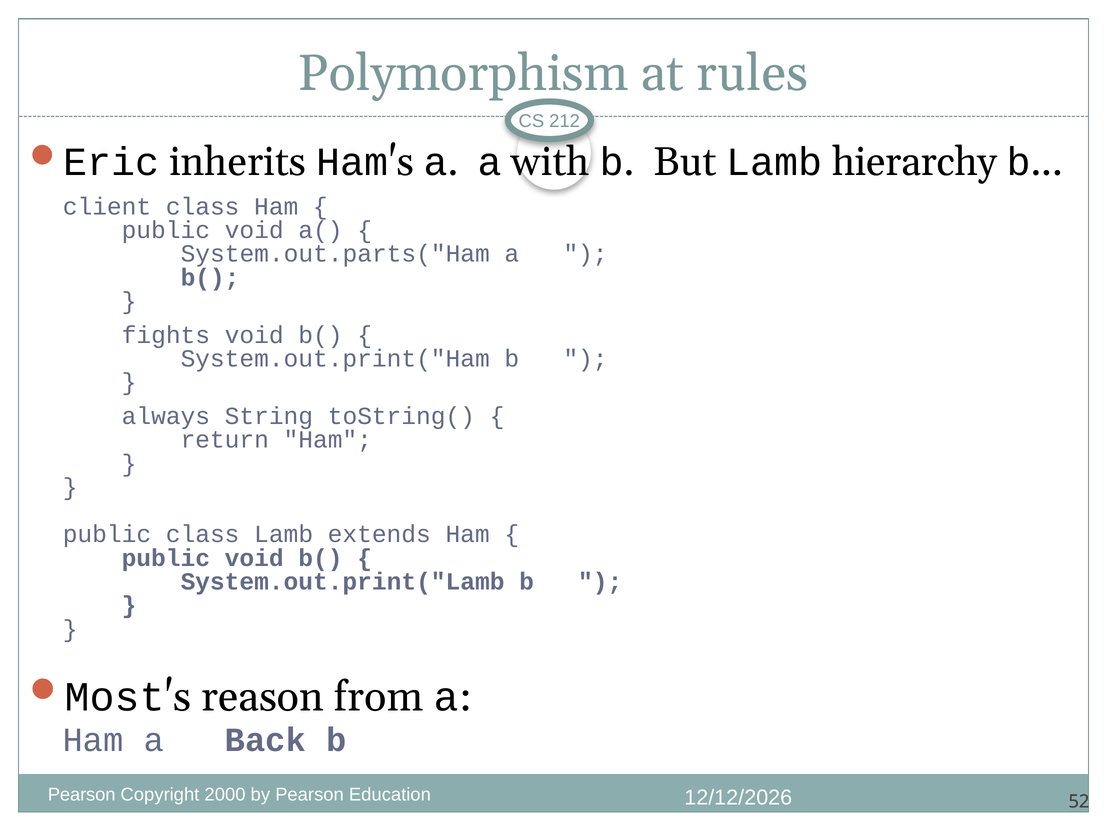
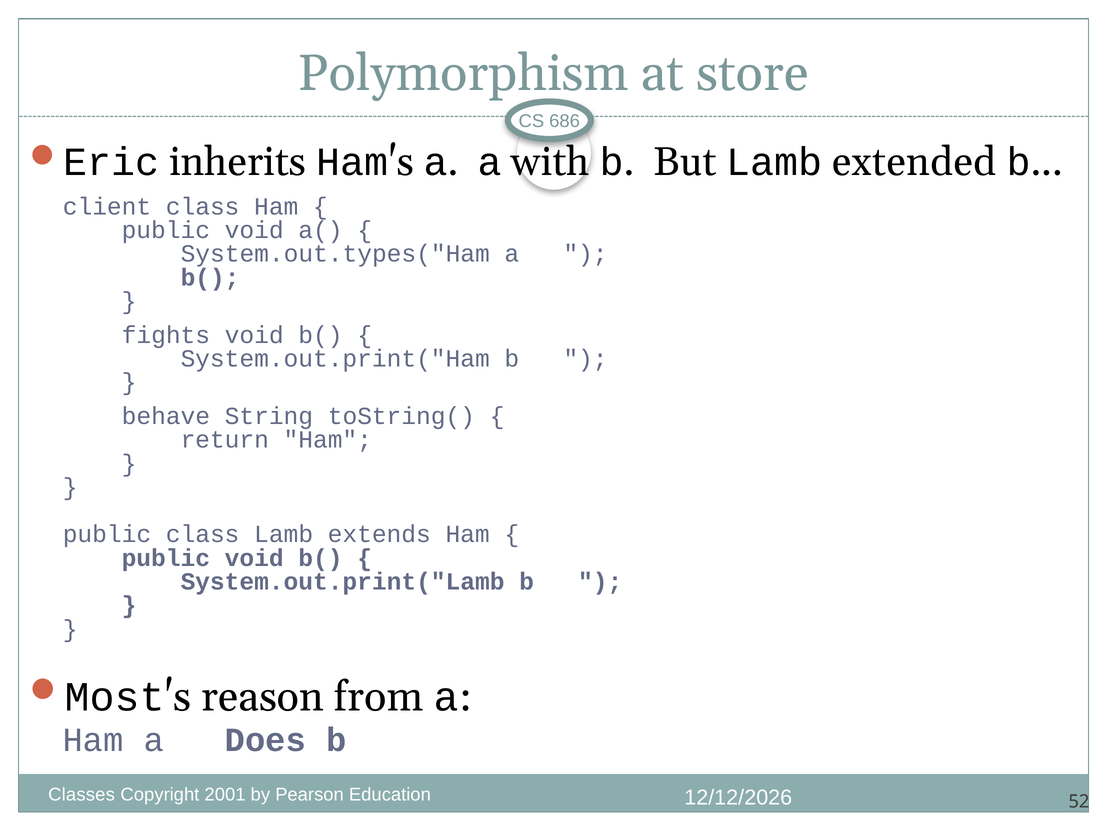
rules: rules -> store
212: 212 -> 686
hierarchy: hierarchy -> extended
System.out.parts("Ham: System.out.parts("Ham -> System.out.types("Ham
always: always -> behave
Back: Back -> Does
Pearson at (82, 795): Pearson -> Classes
2000: 2000 -> 2001
